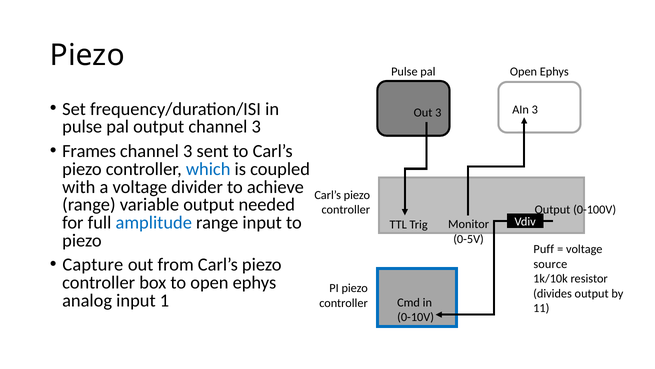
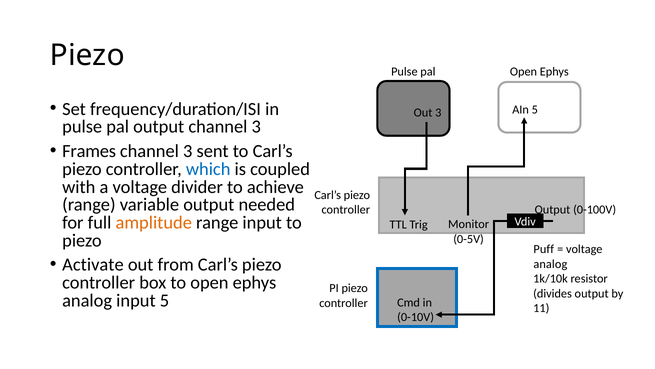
AIn 3: 3 -> 5
amplitude colour: blue -> orange
Capture: Capture -> Activate
source at (550, 264): source -> analog
input 1: 1 -> 5
